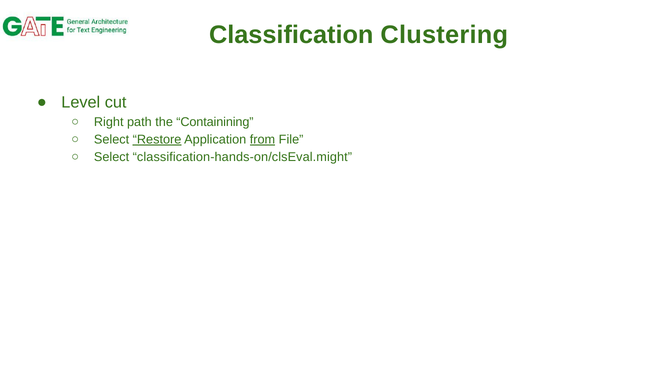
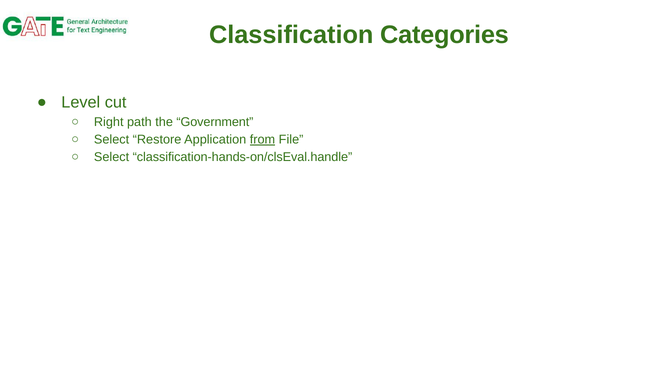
Clustering: Clustering -> Categories
Containining: Containining -> Government
Restore underline: present -> none
classification-hands-on/clsEval.might: classification-hands-on/clsEval.might -> classification-hands-on/clsEval.handle
